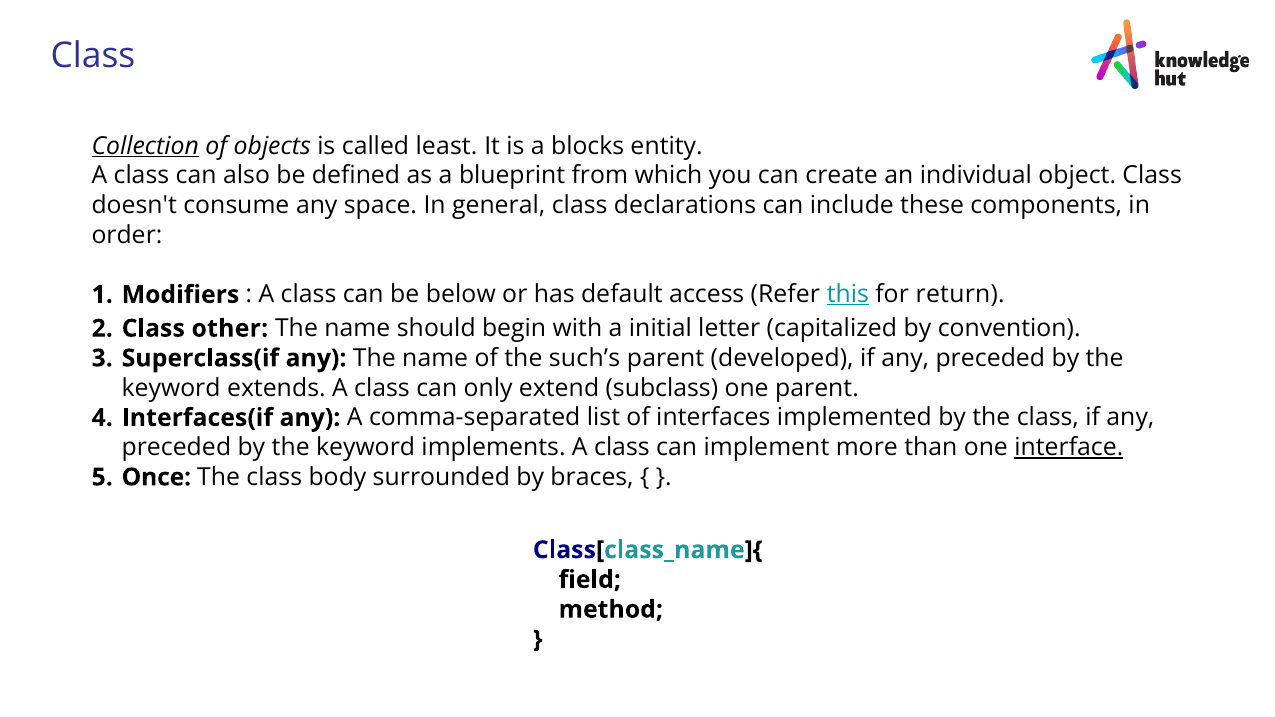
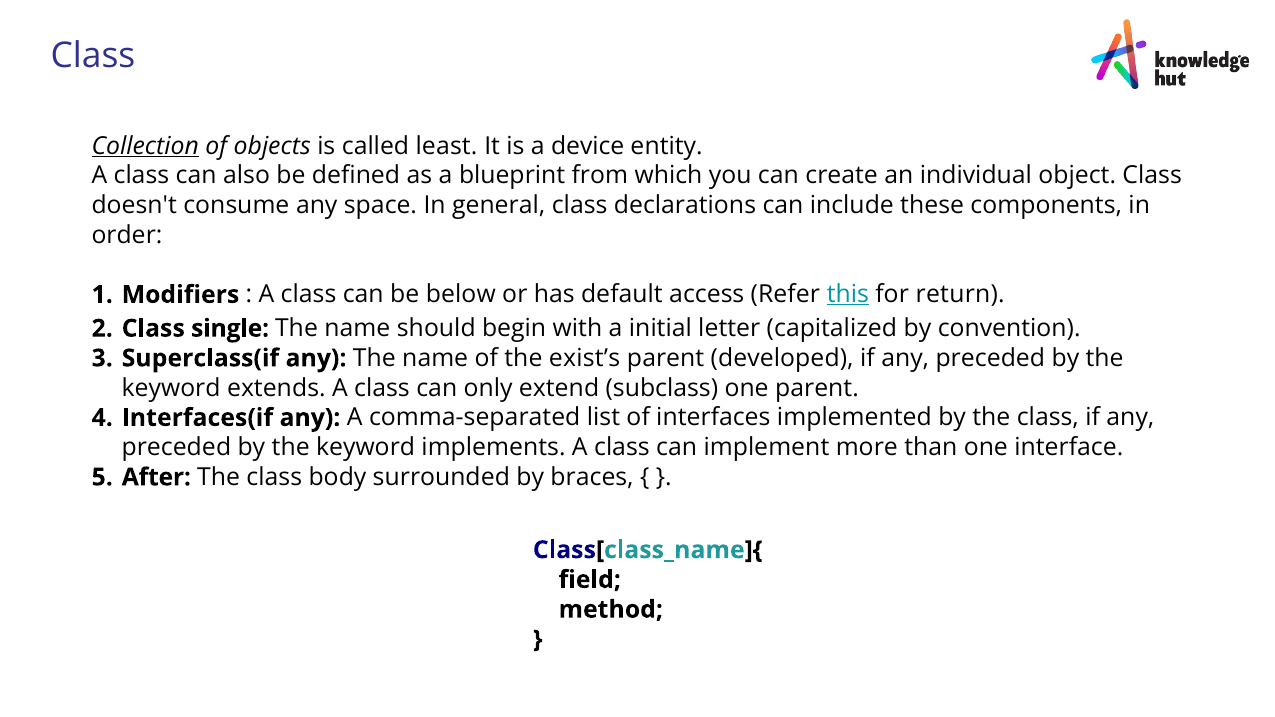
blocks: blocks -> device
other: other -> single
such’s: such’s -> exist’s
interface underline: present -> none
Once: Once -> After
